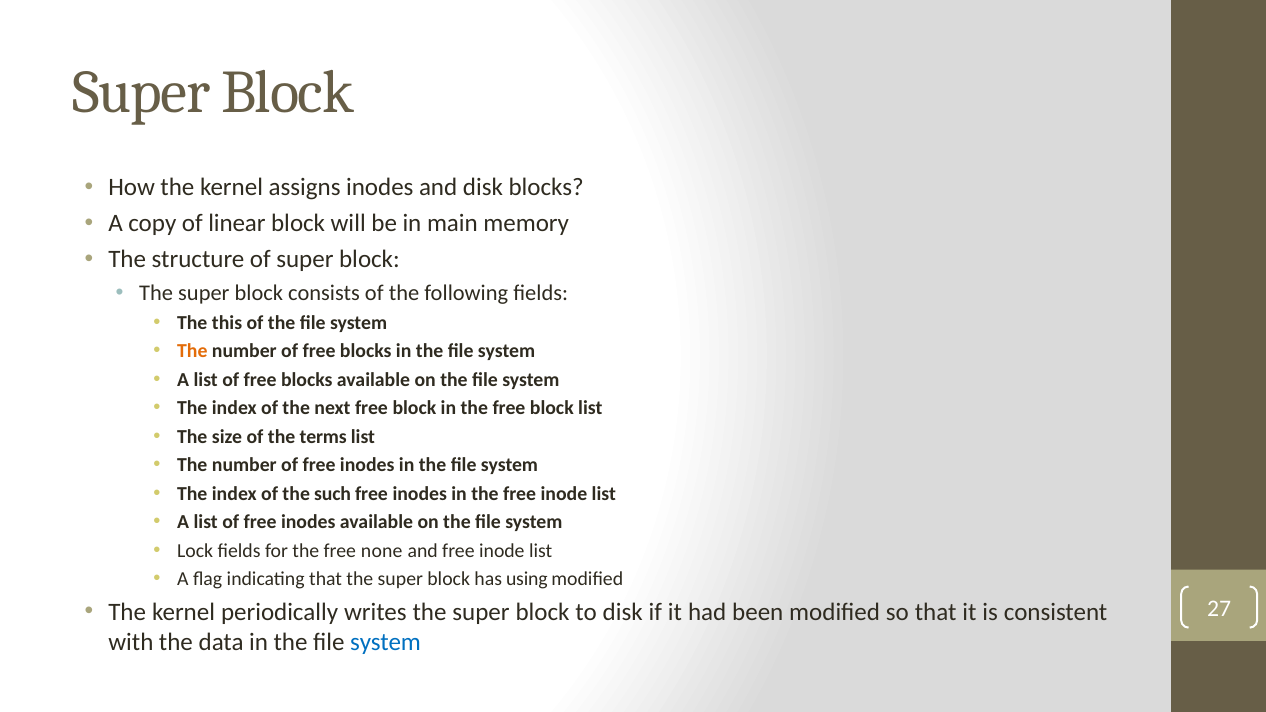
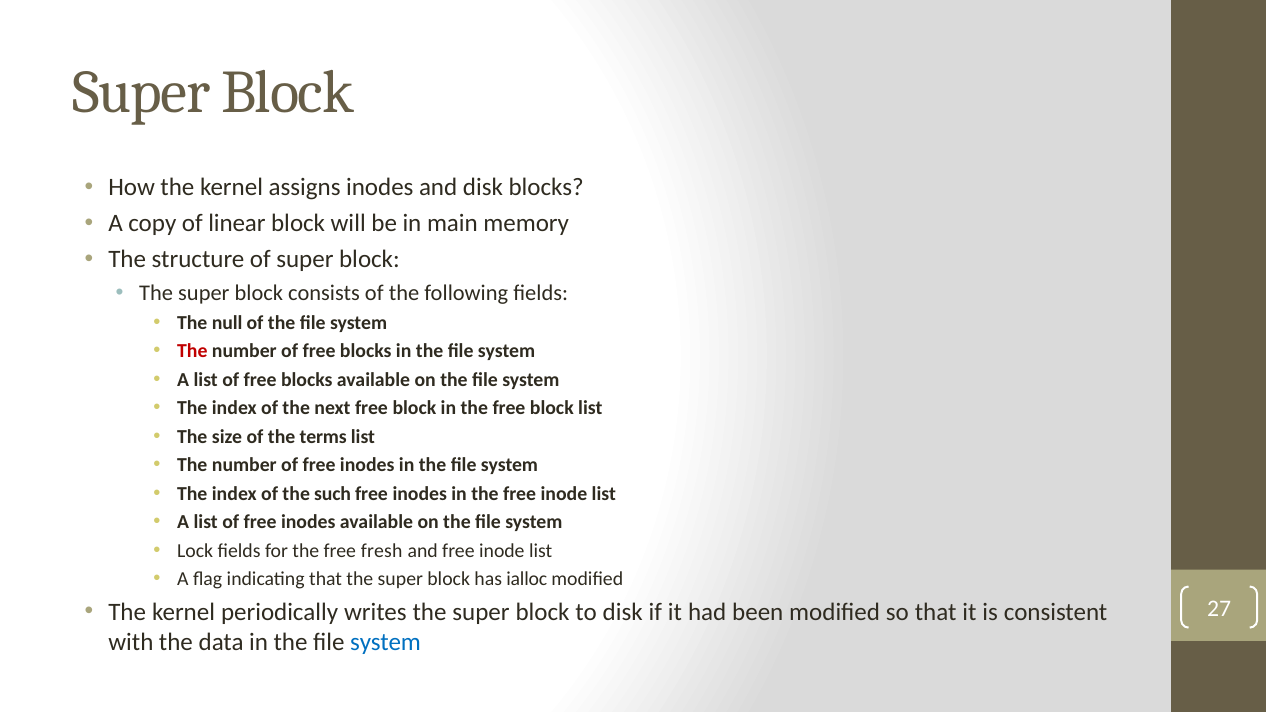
this: this -> null
The at (192, 351) colour: orange -> red
none: none -> fresh
using: using -> ialloc
